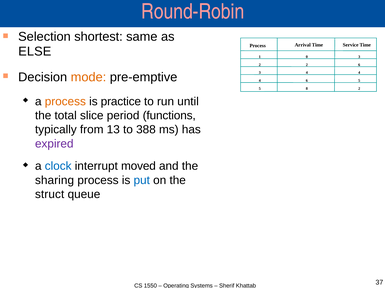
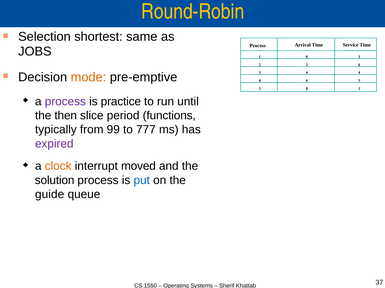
Round-Robin colour: pink -> yellow
ELSE: ELSE -> JOBS
process at (65, 102) colour: orange -> purple
total: total -> then
13: 13 -> 99
388: 388 -> 777
clock colour: blue -> orange
sharing: sharing -> solution
struct: struct -> guide
